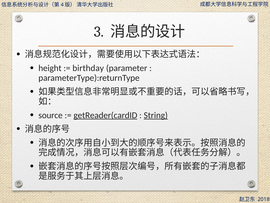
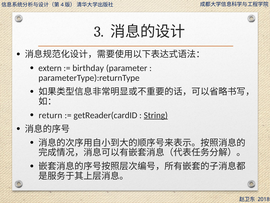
height: height -> extern
source: source -> return
getReader(cardID underline: present -> none
